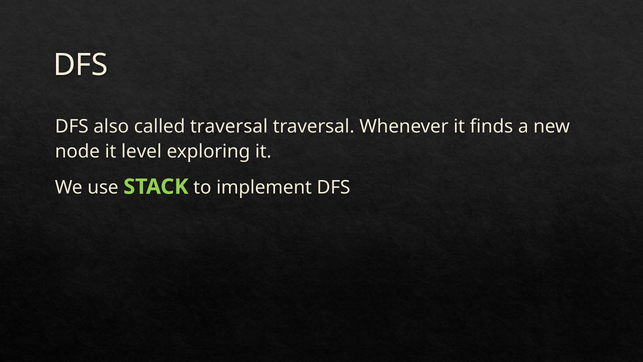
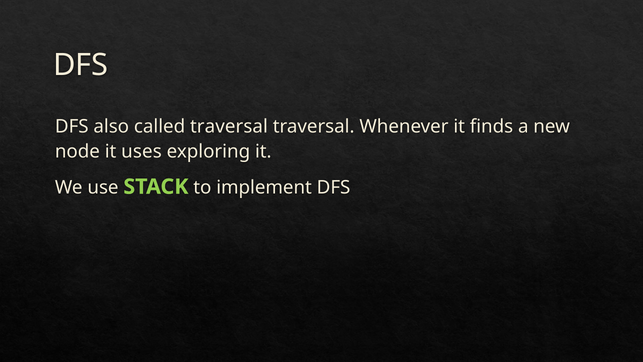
level: level -> uses
